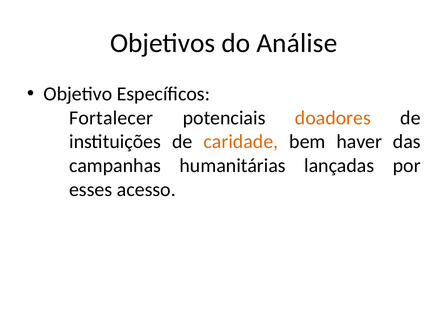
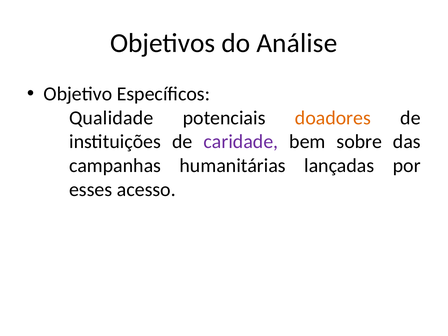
Fortalecer: Fortalecer -> Qualidade
caridade colour: orange -> purple
haver: haver -> sobre
